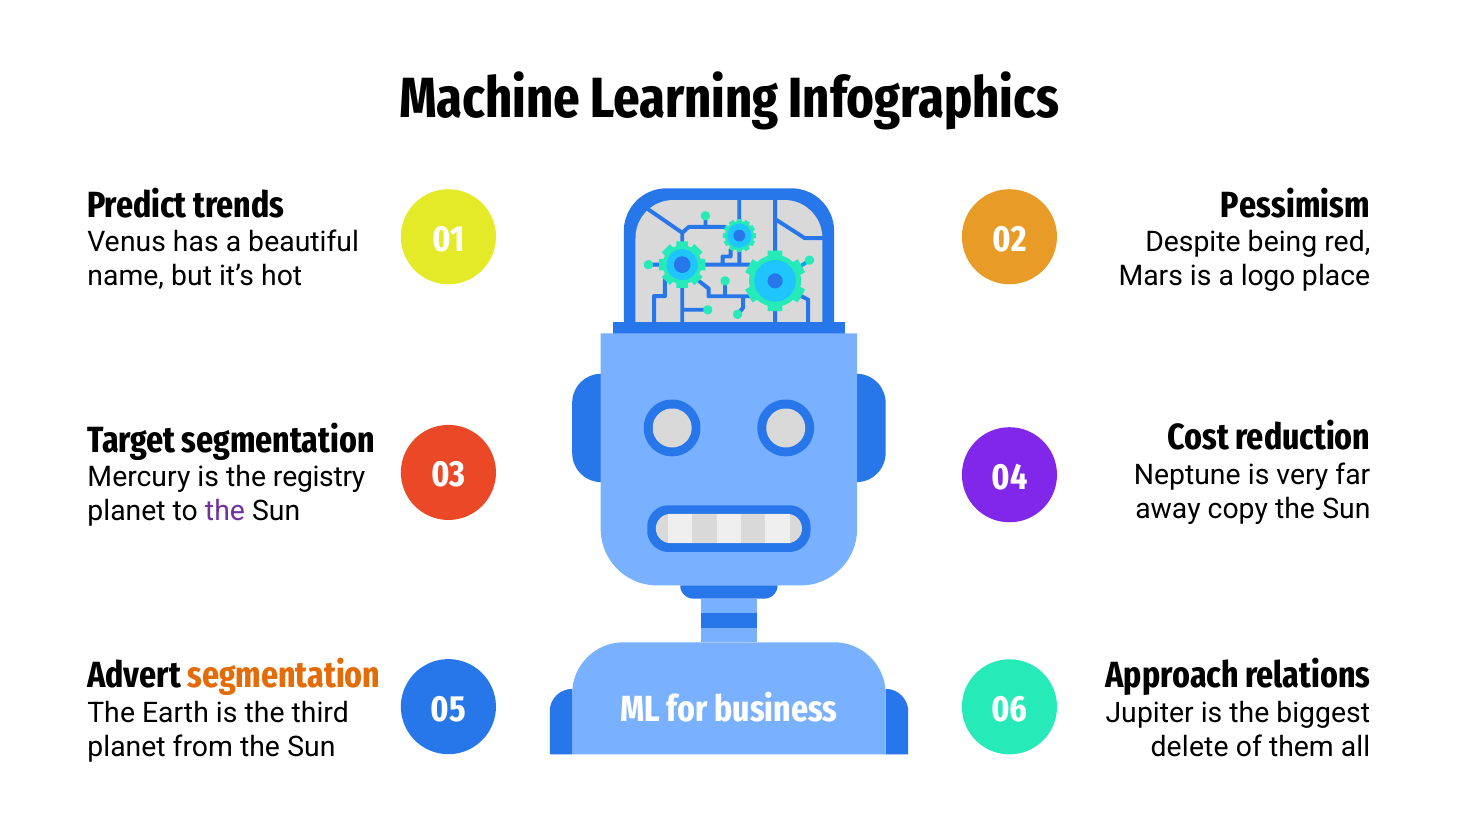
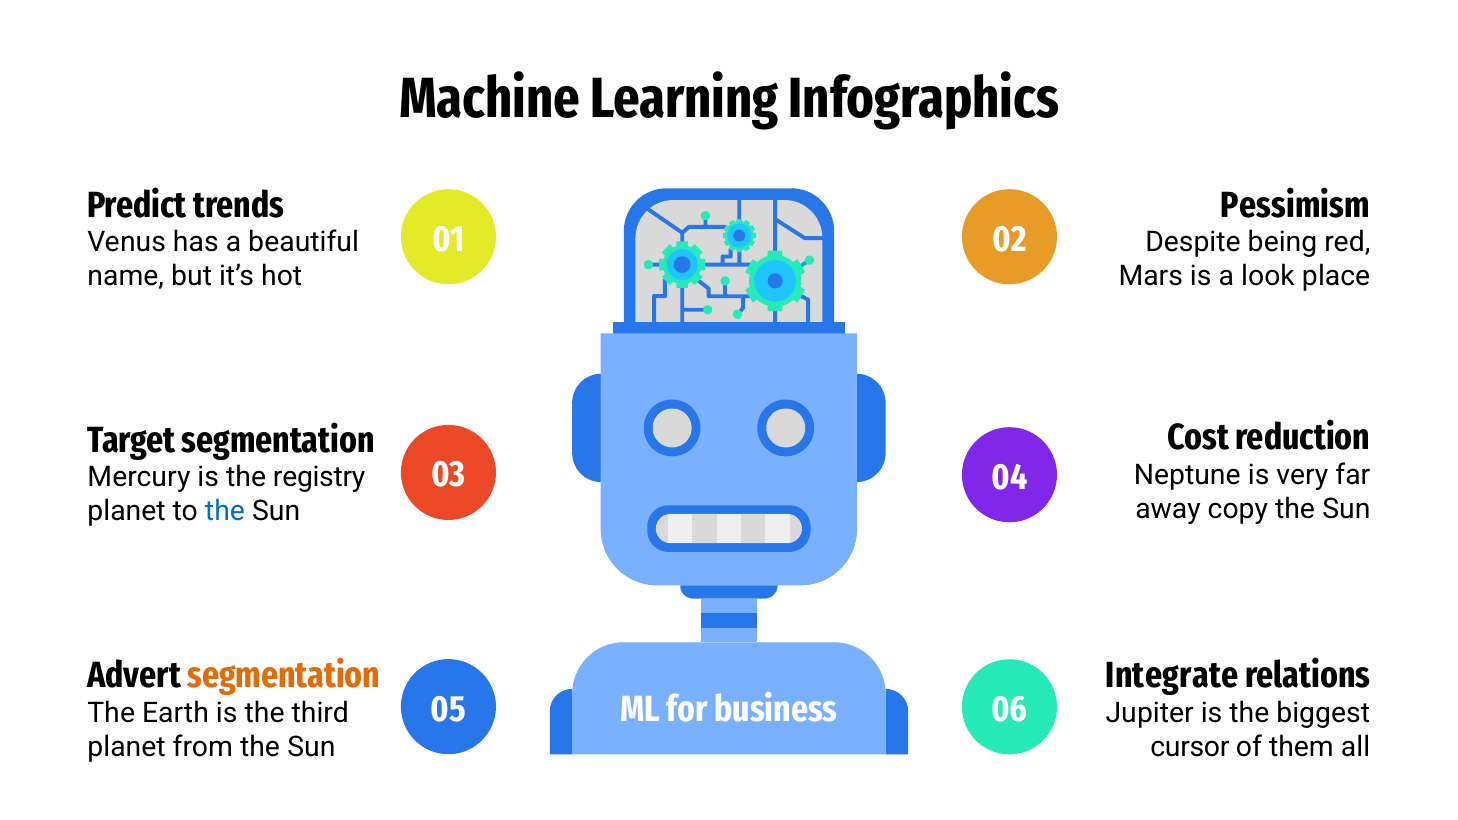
logo: logo -> look
the at (225, 511) colour: purple -> blue
Approach: Approach -> Integrate
delete: delete -> cursor
